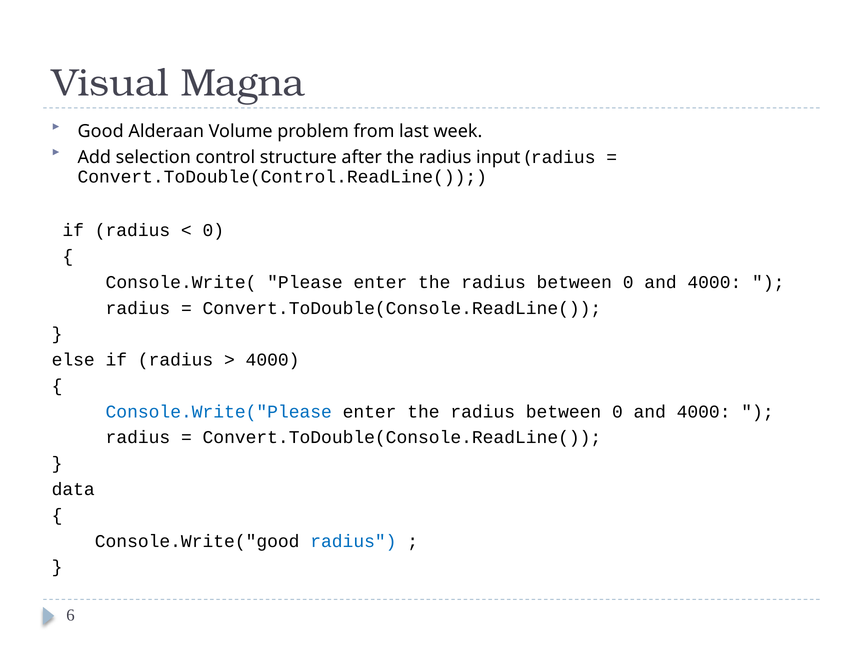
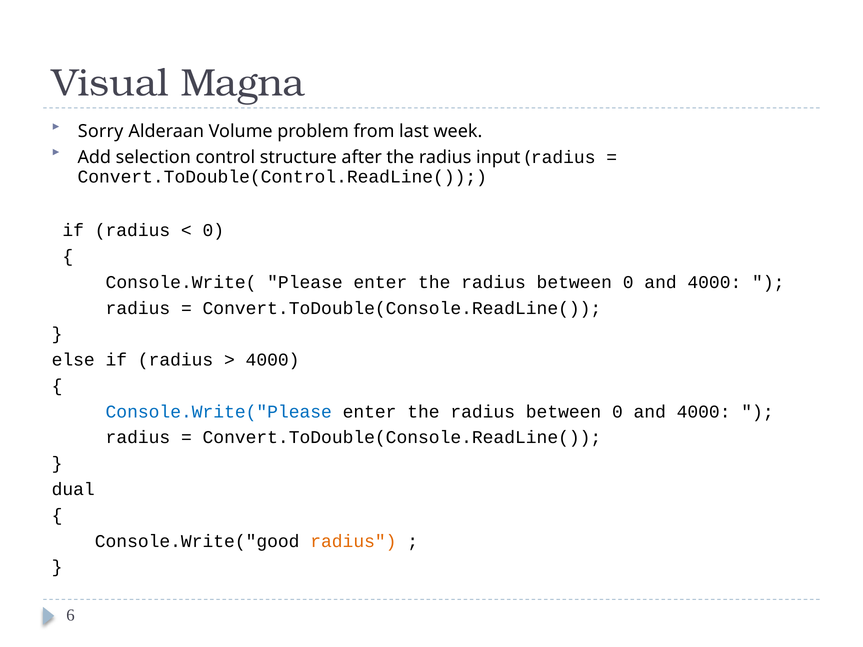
Good: Good -> Sorry
data: data -> dual
radius at (353, 541) colour: blue -> orange
